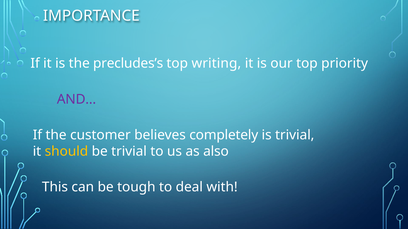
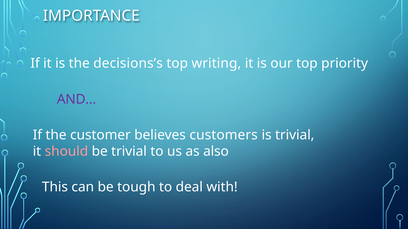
precludes’s: precludes’s -> decisions’s
completely: completely -> customers
should colour: yellow -> pink
